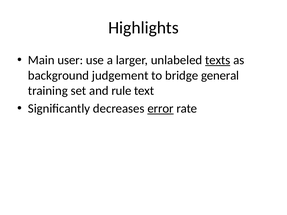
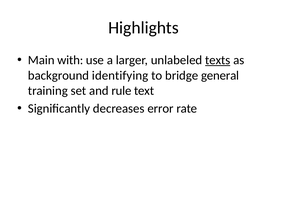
user: user -> with
judgement: judgement -> identifying
error underline: present -> none
